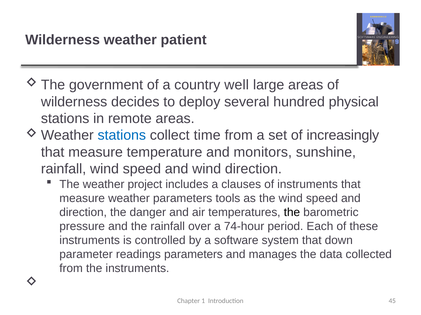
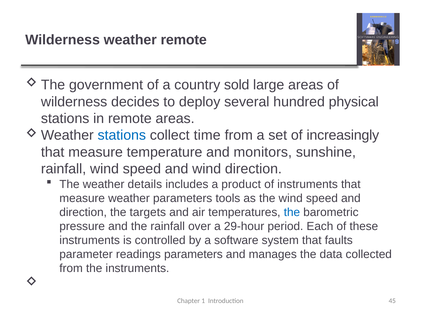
weather patient: patient -> remote
well: well -> sold
project: project -> details
clauses: clauses -> product
danger: danger -> targets
the at (292, 213) colour: black -> blue
74-hour: 74-hour -> 29-hour
down: down -> faults
